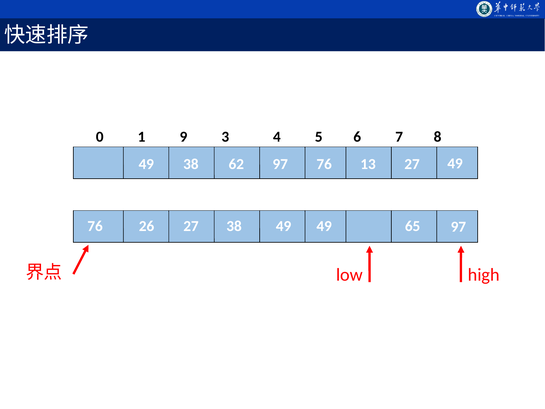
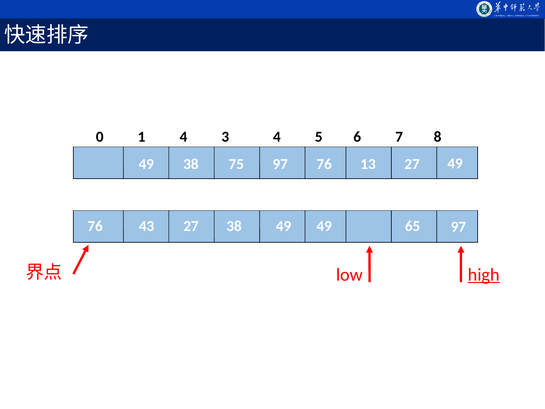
1 9: 9 -> 4
62: 62 -> 75
26: 26 -> 43
high underline: none -> present
